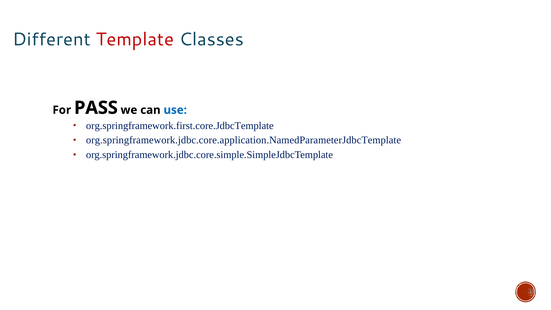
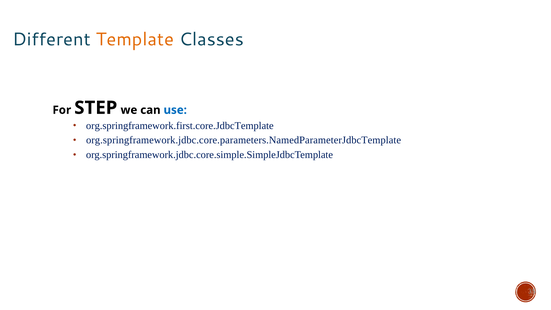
Template colour: red -> orange
PASS: PASS -> STEP
org.springframework.jdbc.core.application.NamedParameterJdbcTemplate: org.springframework.jdbc.core.application.NamedParameterJdbcTemplate -> org.springframework.jdbc.core.parameters.NamedParameterJdbcTemplate
